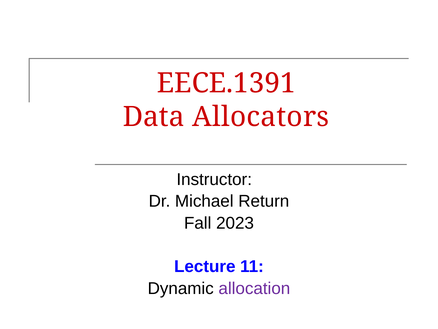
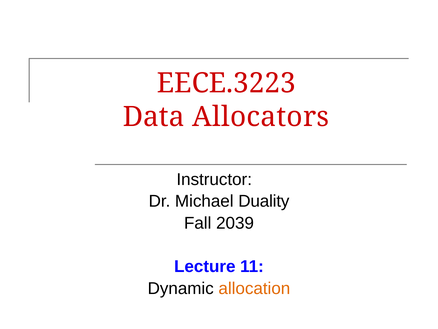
EECE.1391: EECE.1391 -> EECE.3223
Return: Return -> Duality
2023: 2023 -> 2039
allocation colour: purple -> orange
